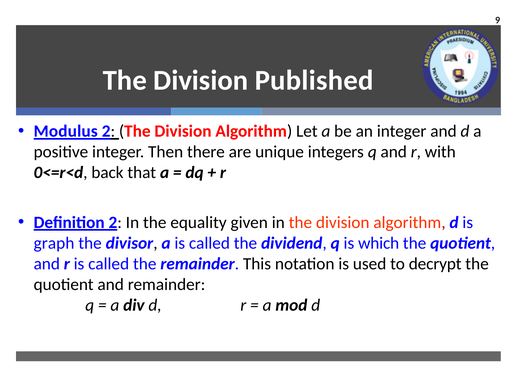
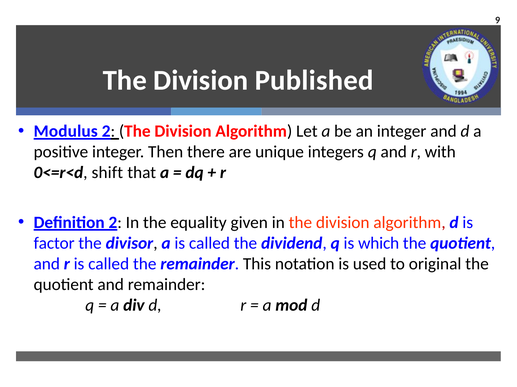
back: back -> shift
graph: graph -> factor
decrypt: decrypt -> original
